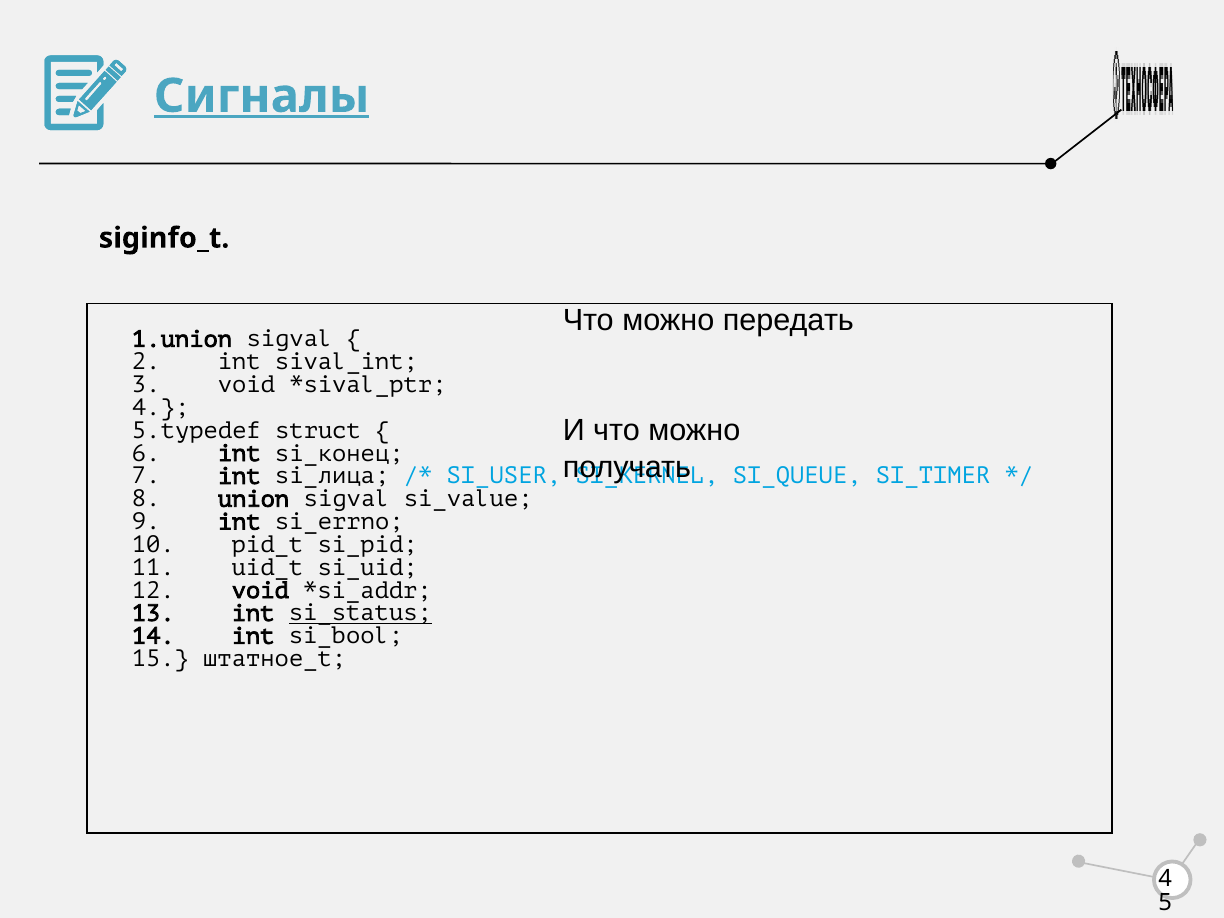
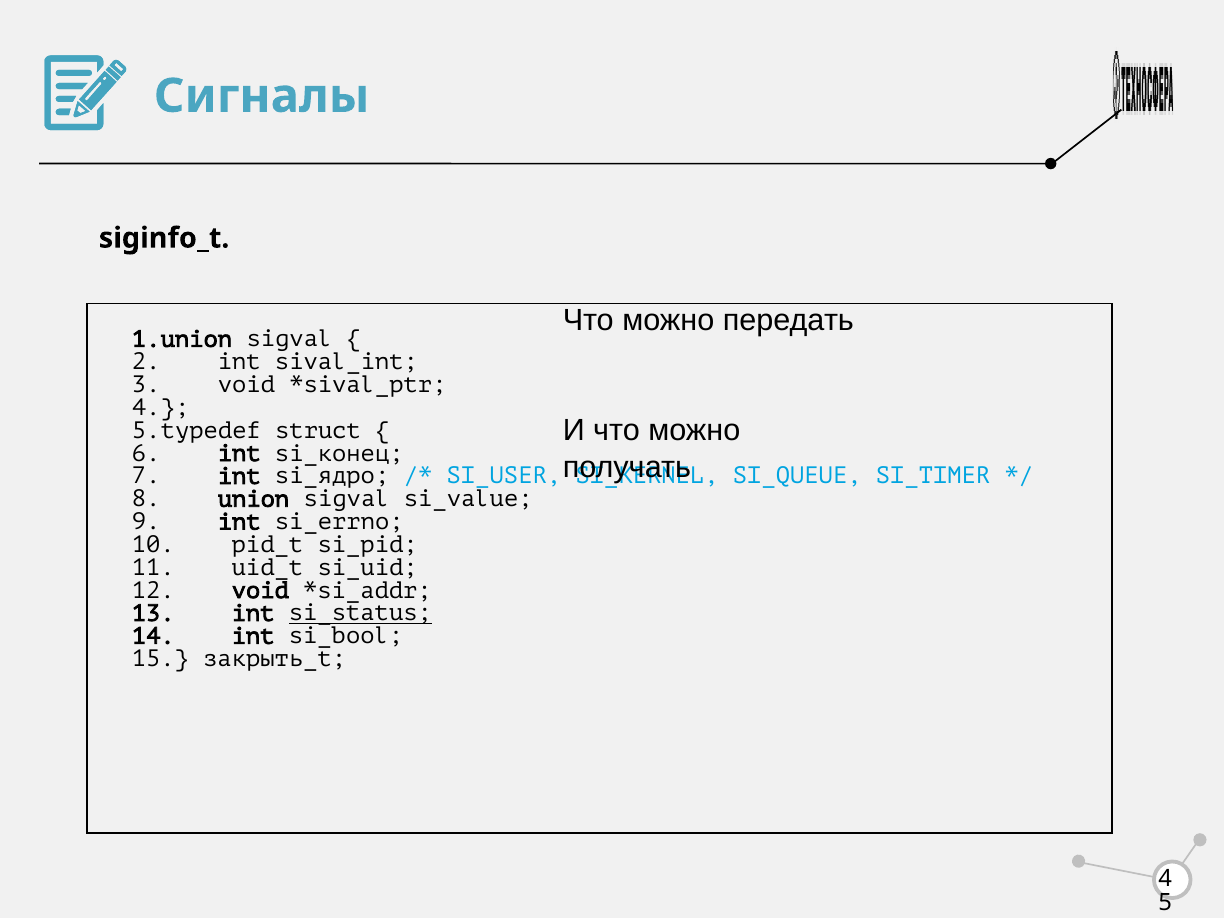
Сигналы underline: present -> none
si_лица: si_лица -> si_ядро
штатное_t: штатное_t -> закрыть_t
